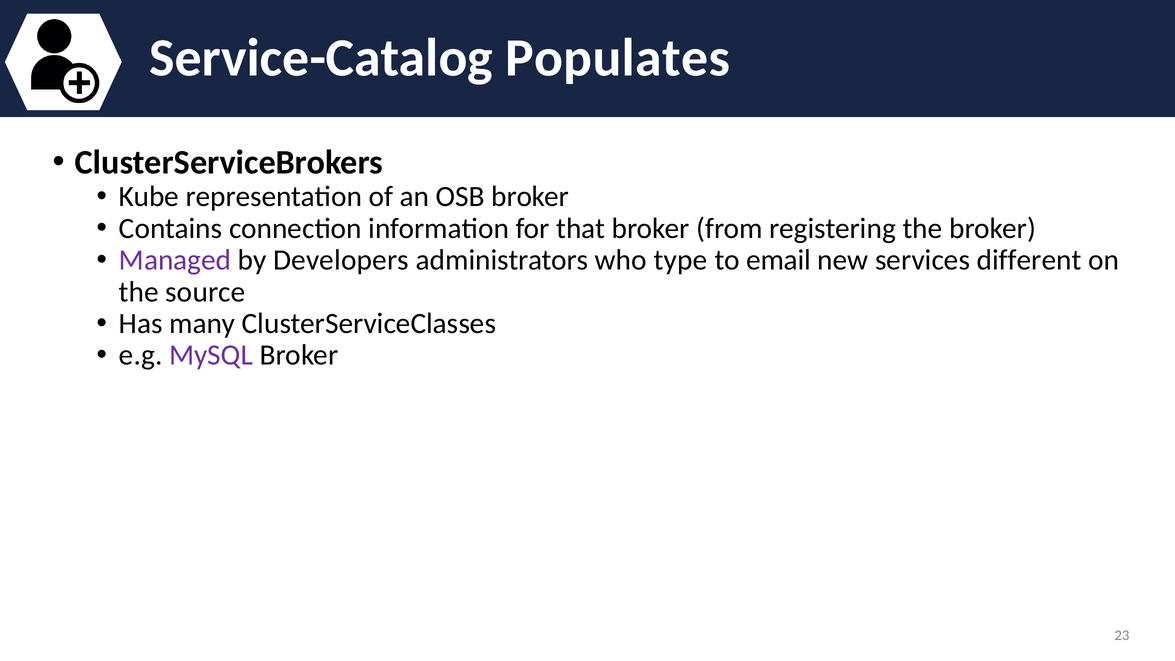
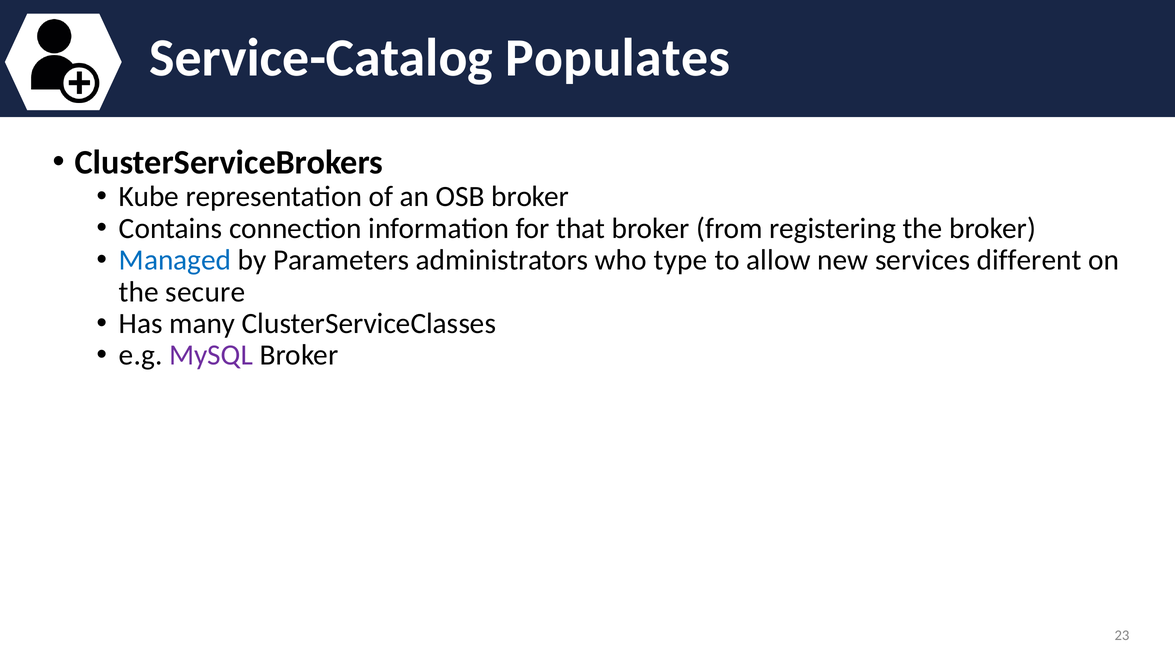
Managed colour: purple -> blue
Developers: Developers -> Parameters
email: email -> allow
source: source -> secure
